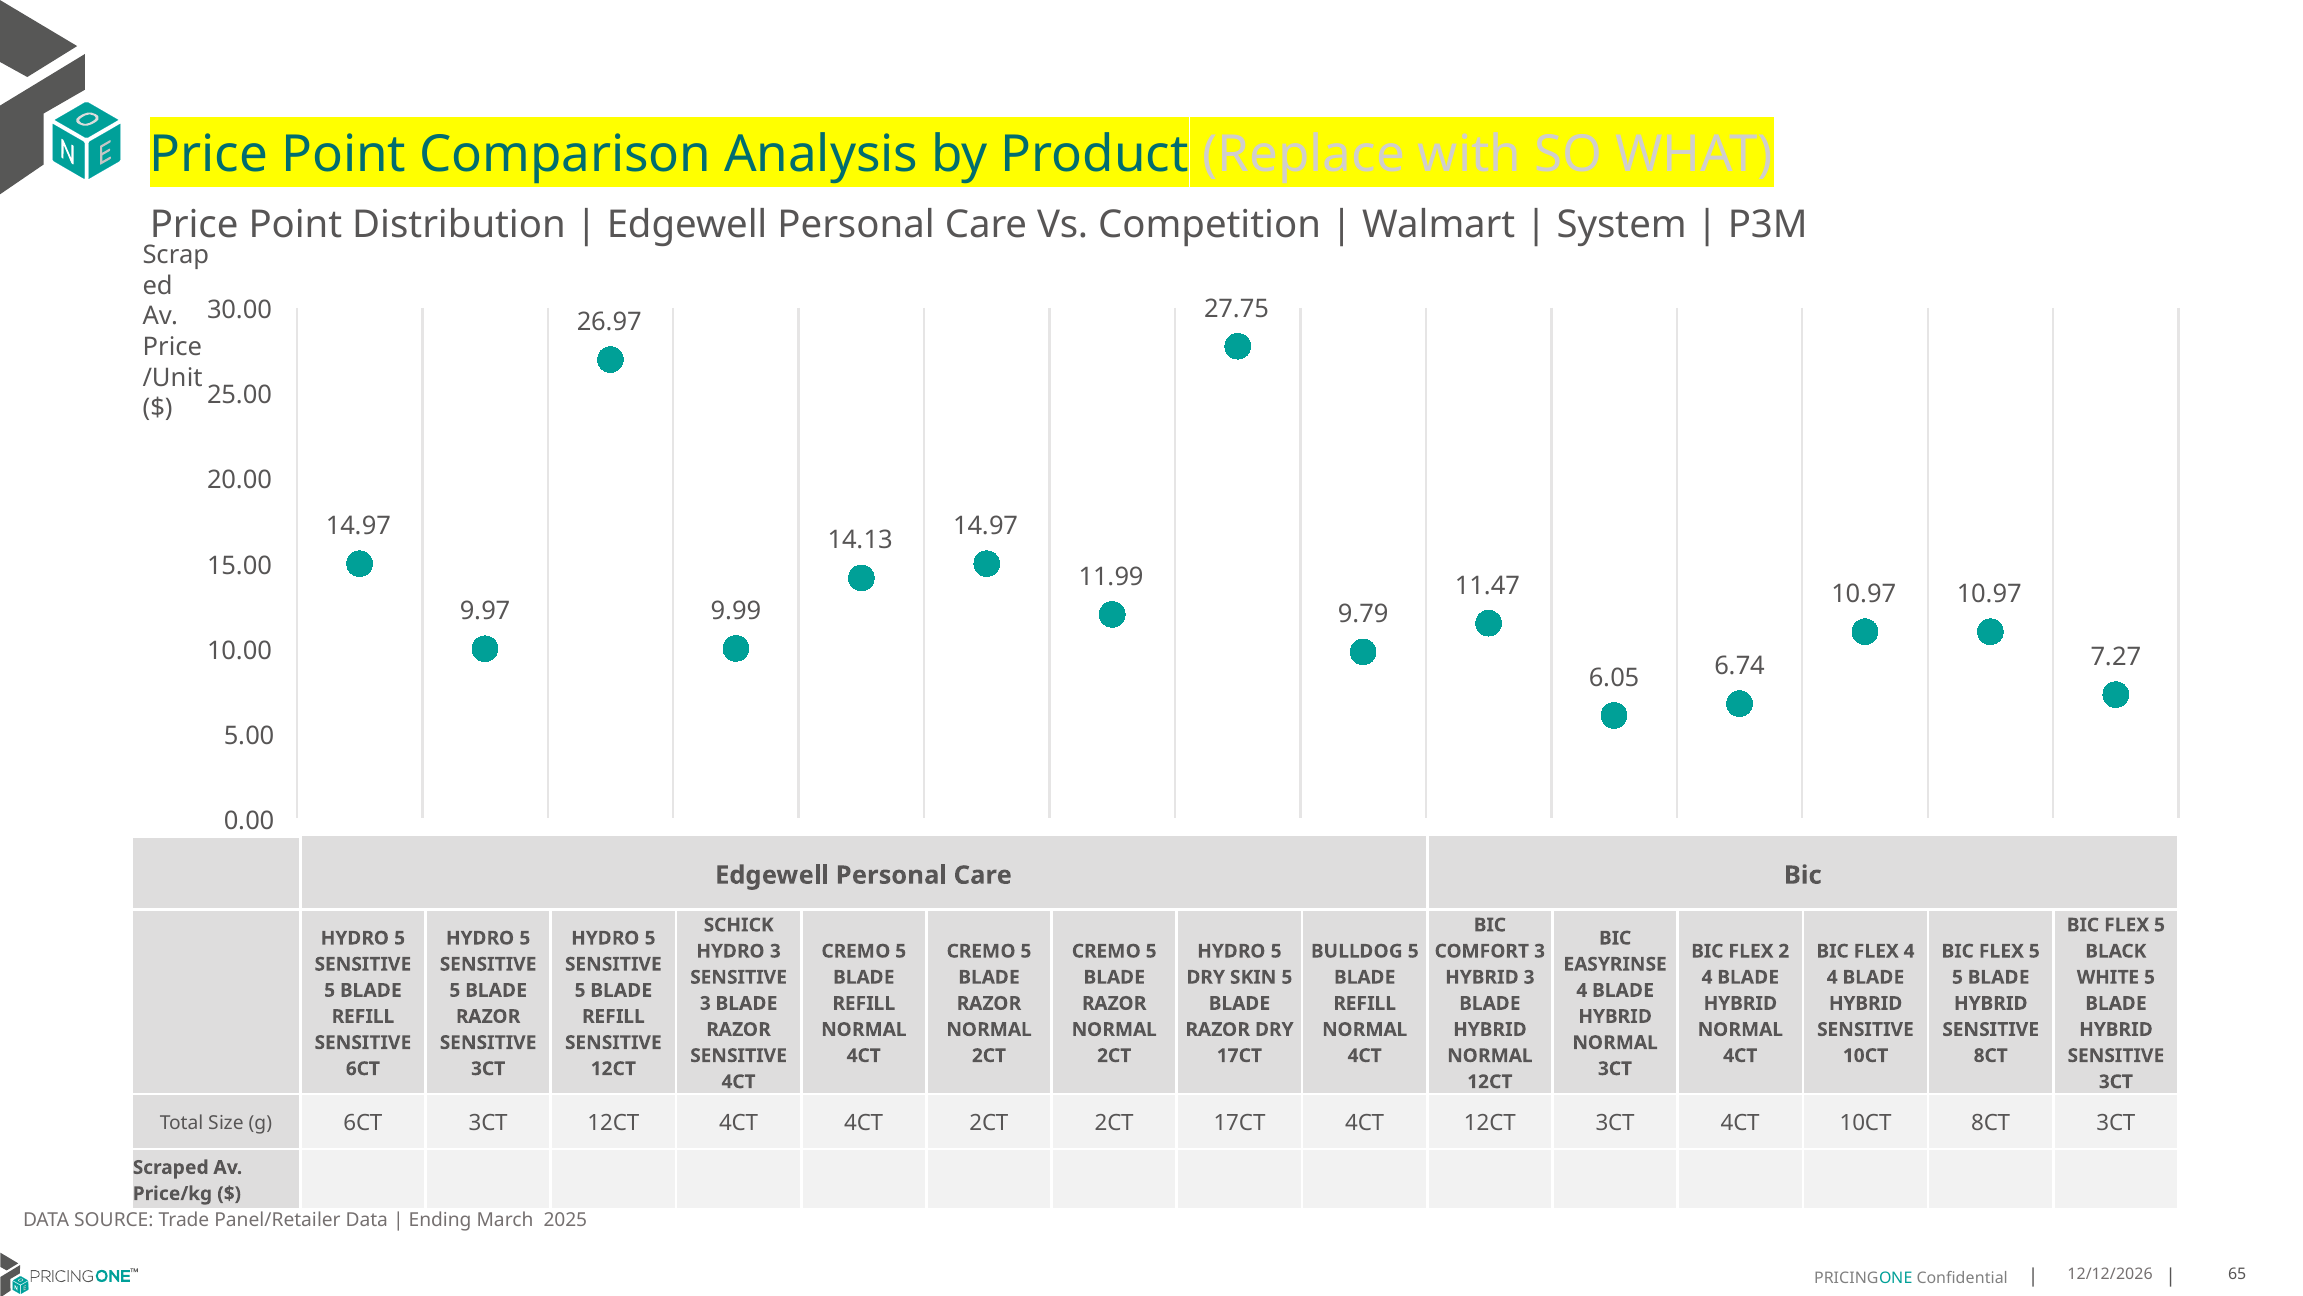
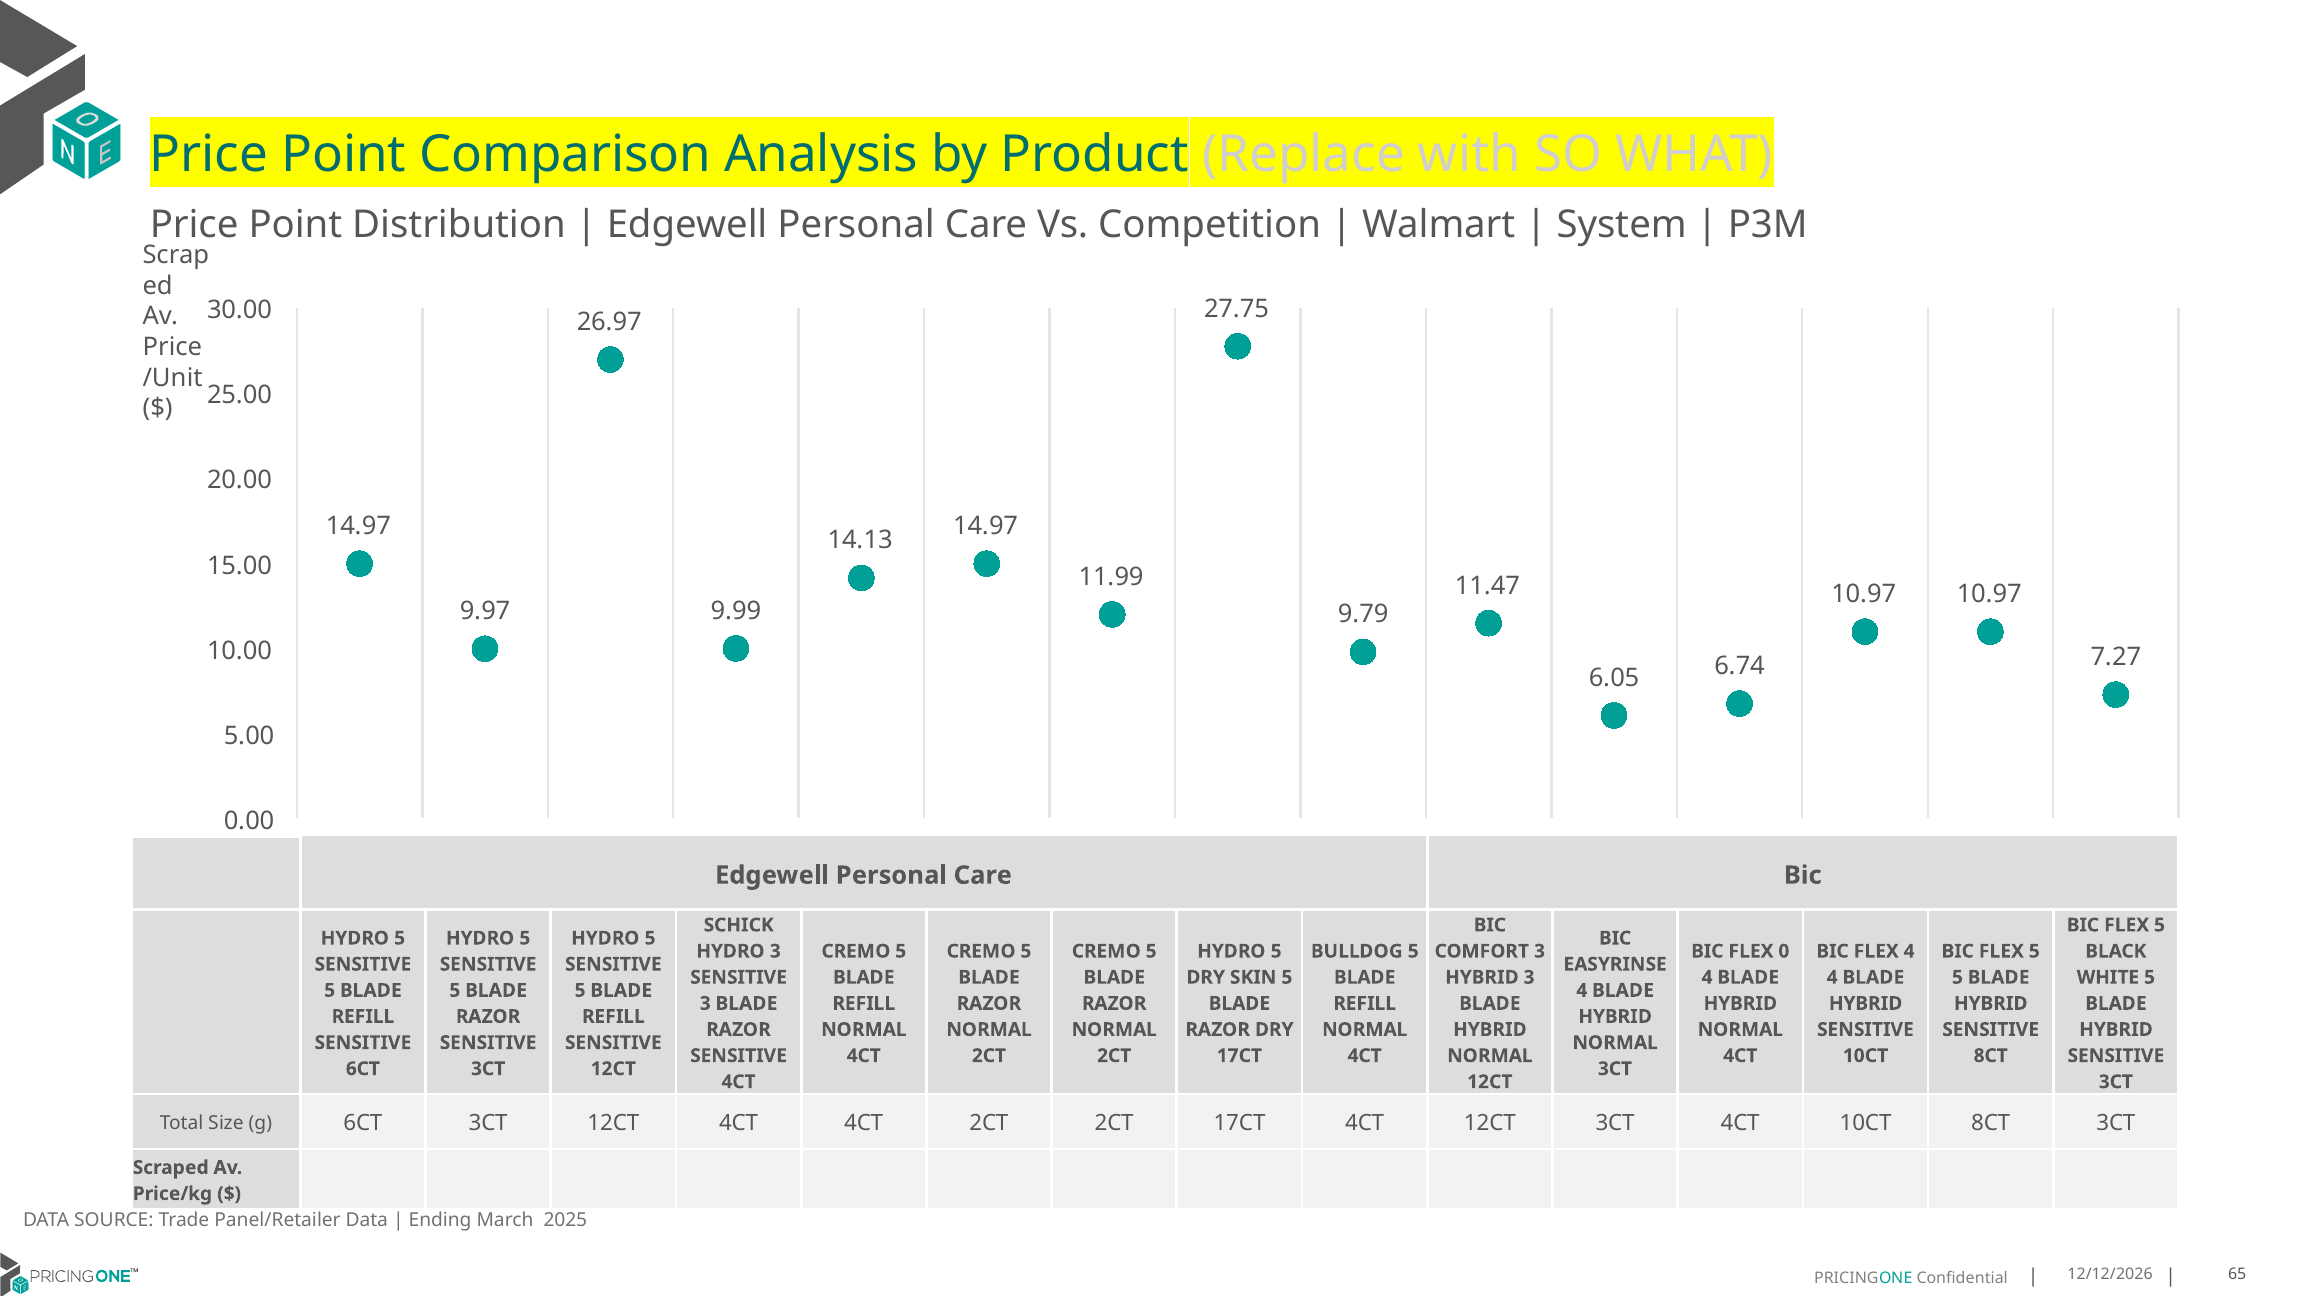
2: 2 -> 0
